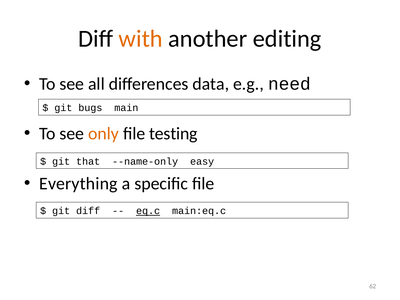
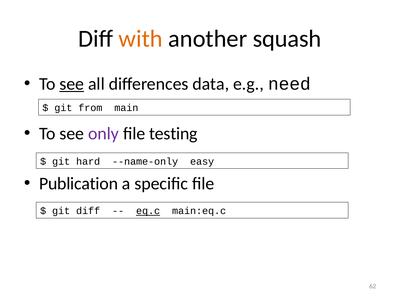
editing: editing -> squash
see at (72, 84) underline: none -> present
bugs: bugs -> from
only colour: orange -> purple
that: that -> hard
Everything: Everything -> Publication
